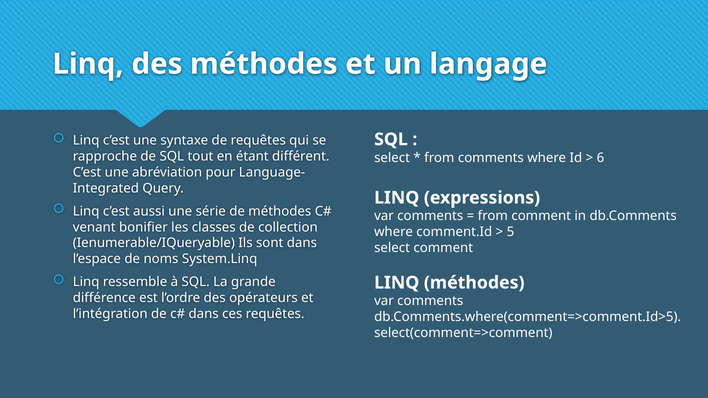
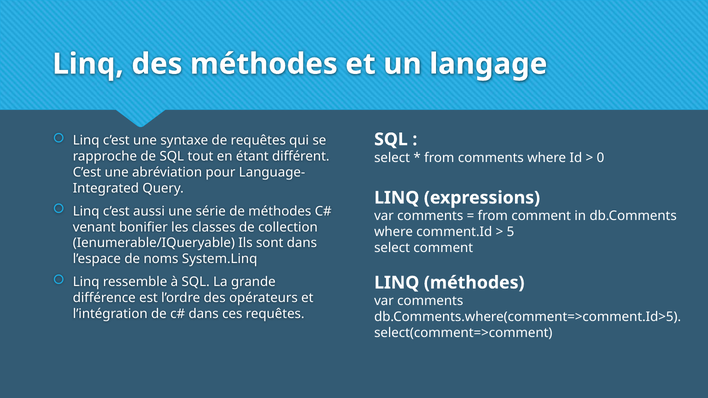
6: 6 -> 0
